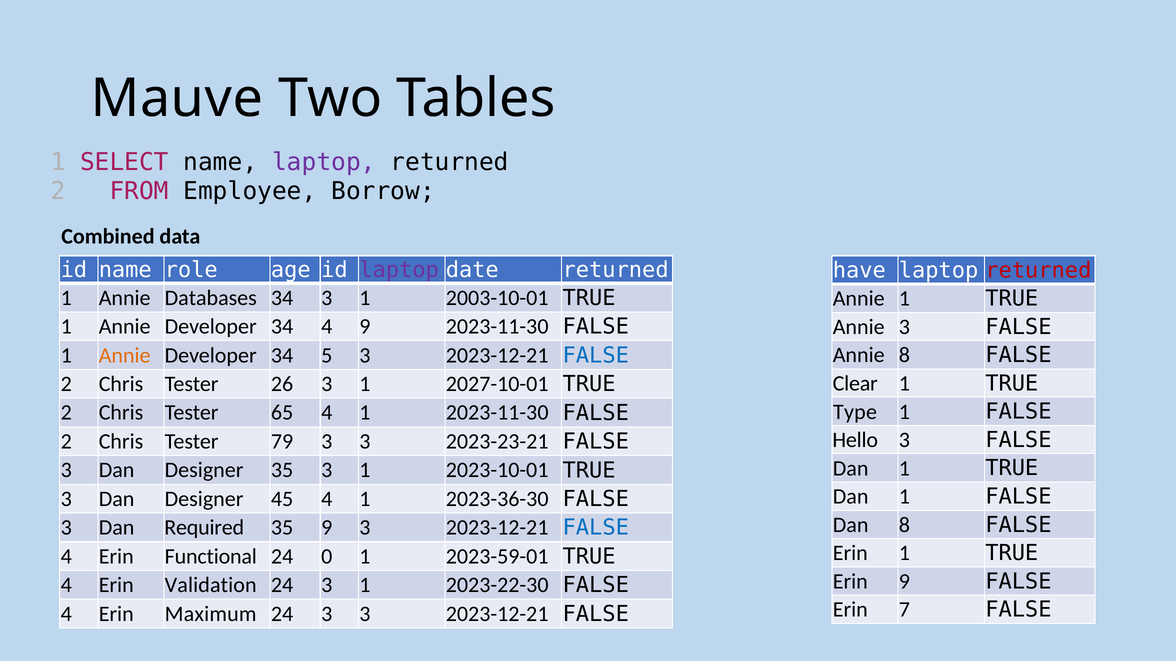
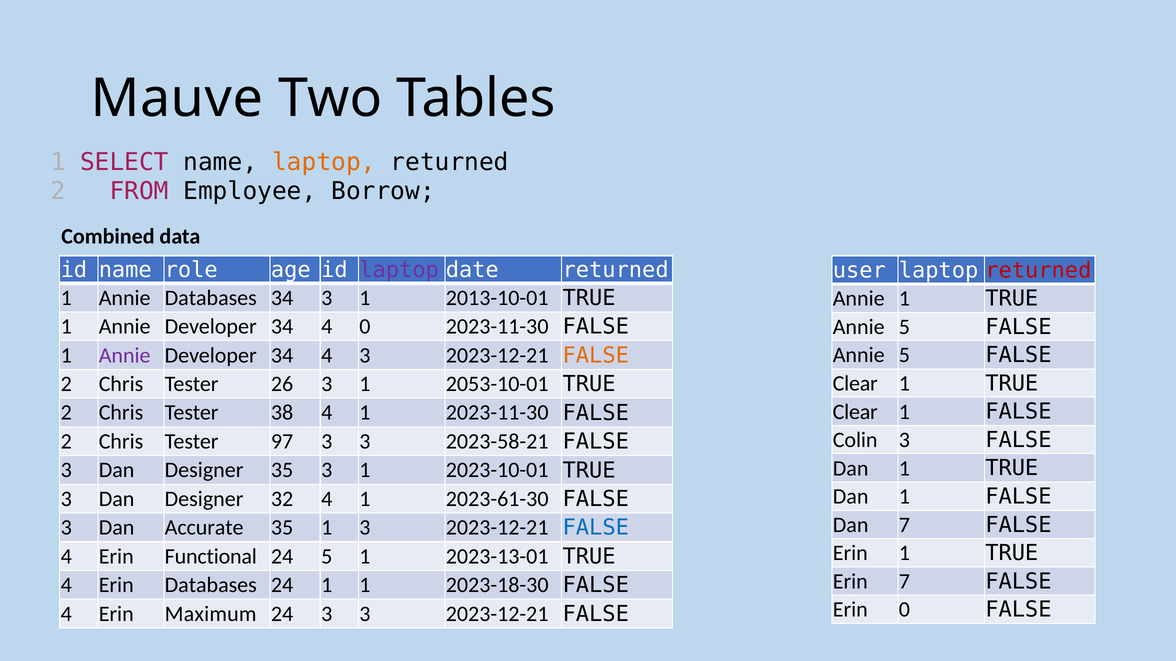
laptop at (324, 162) colour: purple -> orange
have: have -> user
2003-10-01: 2003-10-01 -> 2013-10-01
4 9: 9 -> 0
3 at (904, 327): 3 -> 5
8 at (904, 355): 8 -> 5
Annie at (125, 356) colour: orange -> purple
5 at (327, 356): 5 -> 4
FALSE at (596, 356) colour: blue -> orange
2027-10-01: 2027-10-01 -> 2053-10-01
Type at (855, 412): Type -> Clear
65: 65 -> 38
Hello: Hello -> Colin
79: 79 -> 97
2023-23-21: 2023-23-21 -> 2023-58-21
45: 45 -> 32
2023-36-30: 2023-36-30 -> 2023-61-30
Dan 8: 8 -> 7
Required: Required -> Accurate
35 9: 9 -> 1
24 0: 0 -> 5
2023-59-01: 2023-59-01 -> 2023-13-01
Erin 9: 9 -> 7
Erin Validation: Validation -> Databases
3 at (327, 586): 3 -> 1
2023-22-30: 2023-22-30 -> 2023-18-30
Erin 7: 7 -> 0
